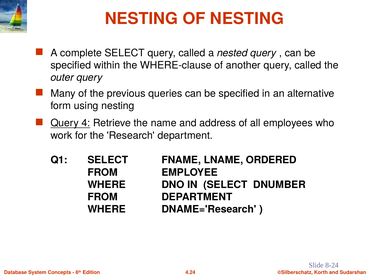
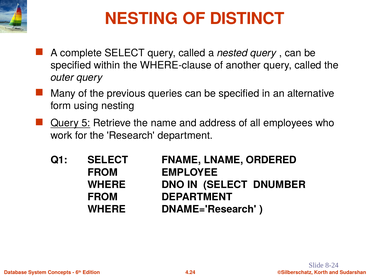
OF NESTING: NESTING -> DISTINCT
4: 4 -> 5
